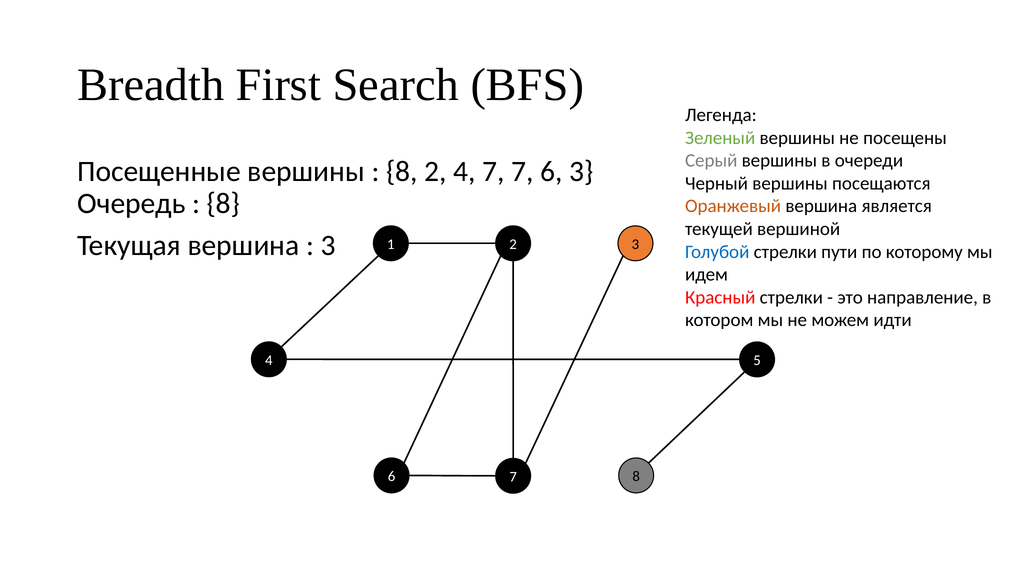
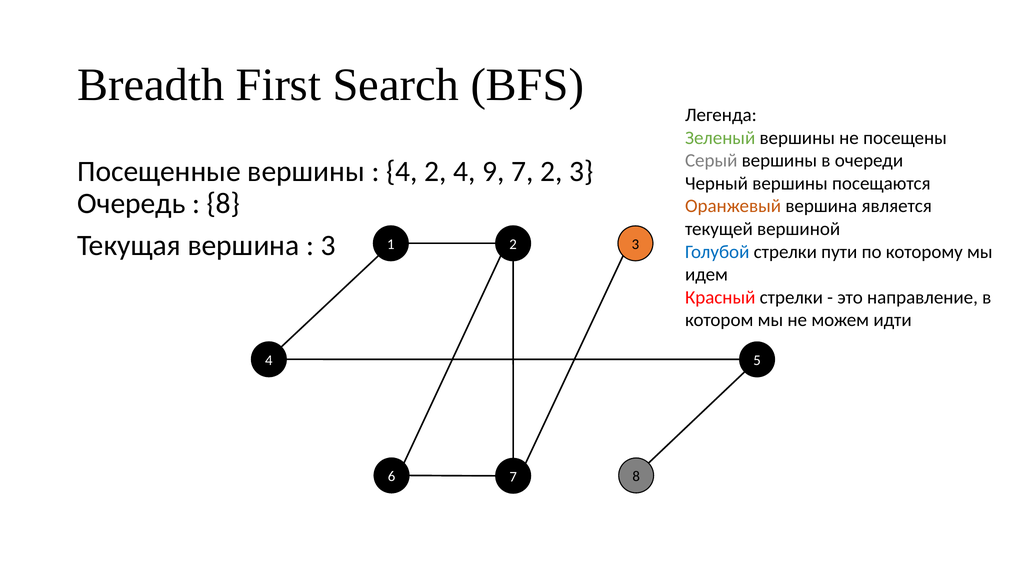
8 at (402, 171): 8 -> 4
4 7: 7 -> 9
7 6: 6 -> 2
